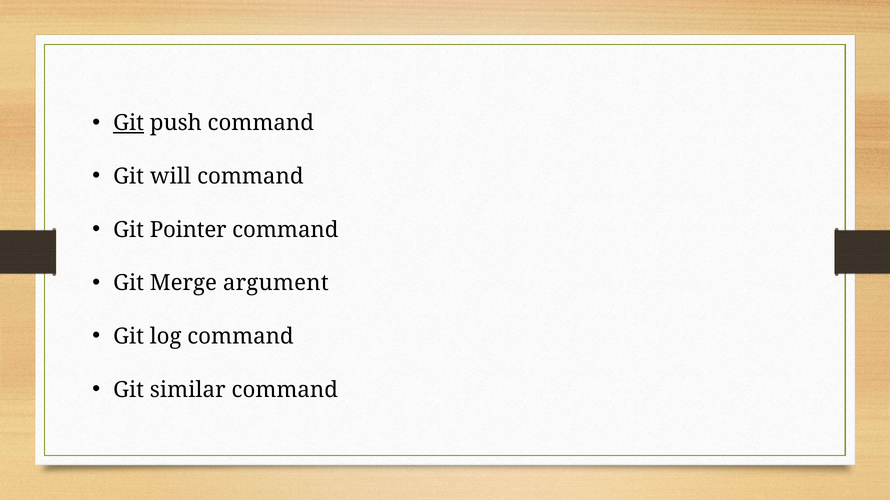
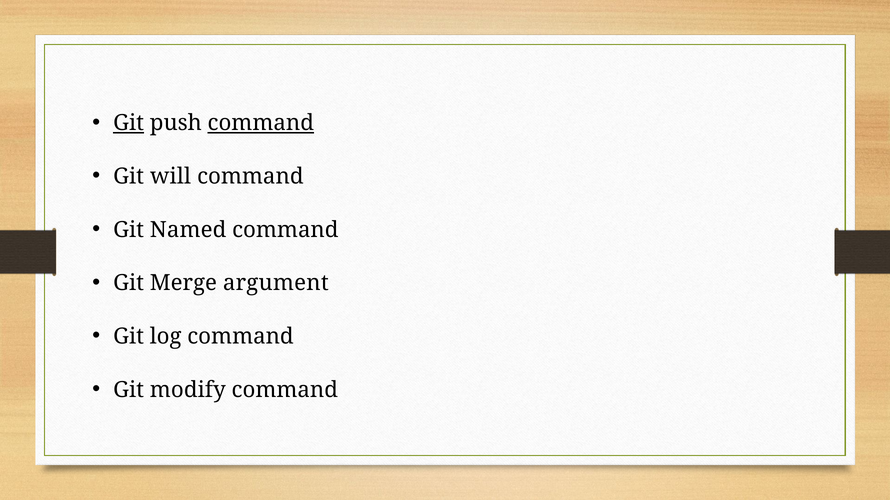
command at (261, 123) underline: none -> present
Pointer: Pointer -> Named
similar: similar -> modify
